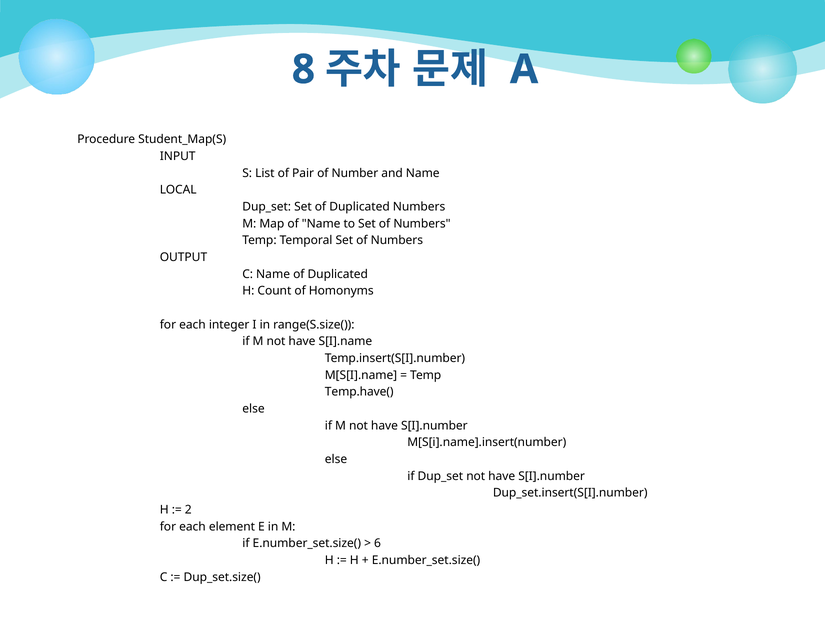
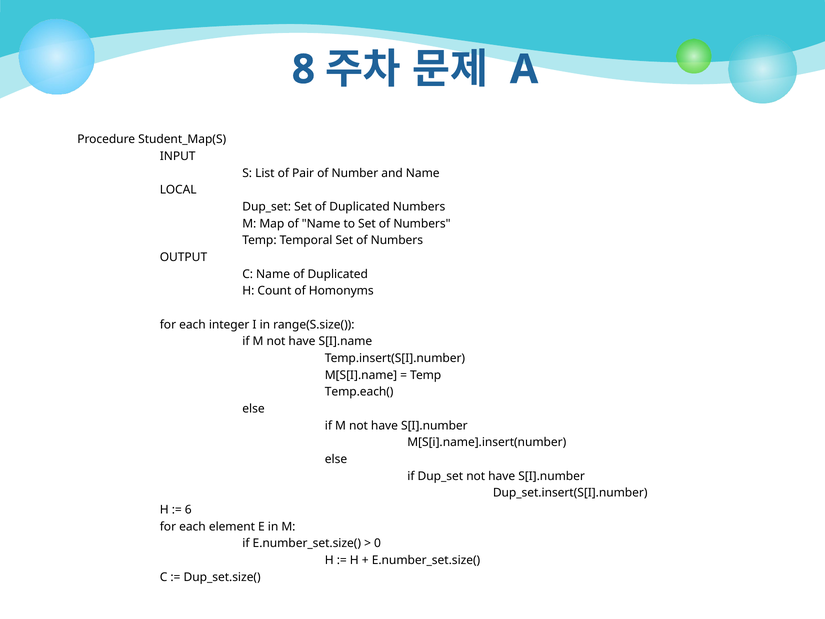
Temp.have(: Temp.have( -> Temp.each(
2: 2 -> 6
6: 6 -> 0
